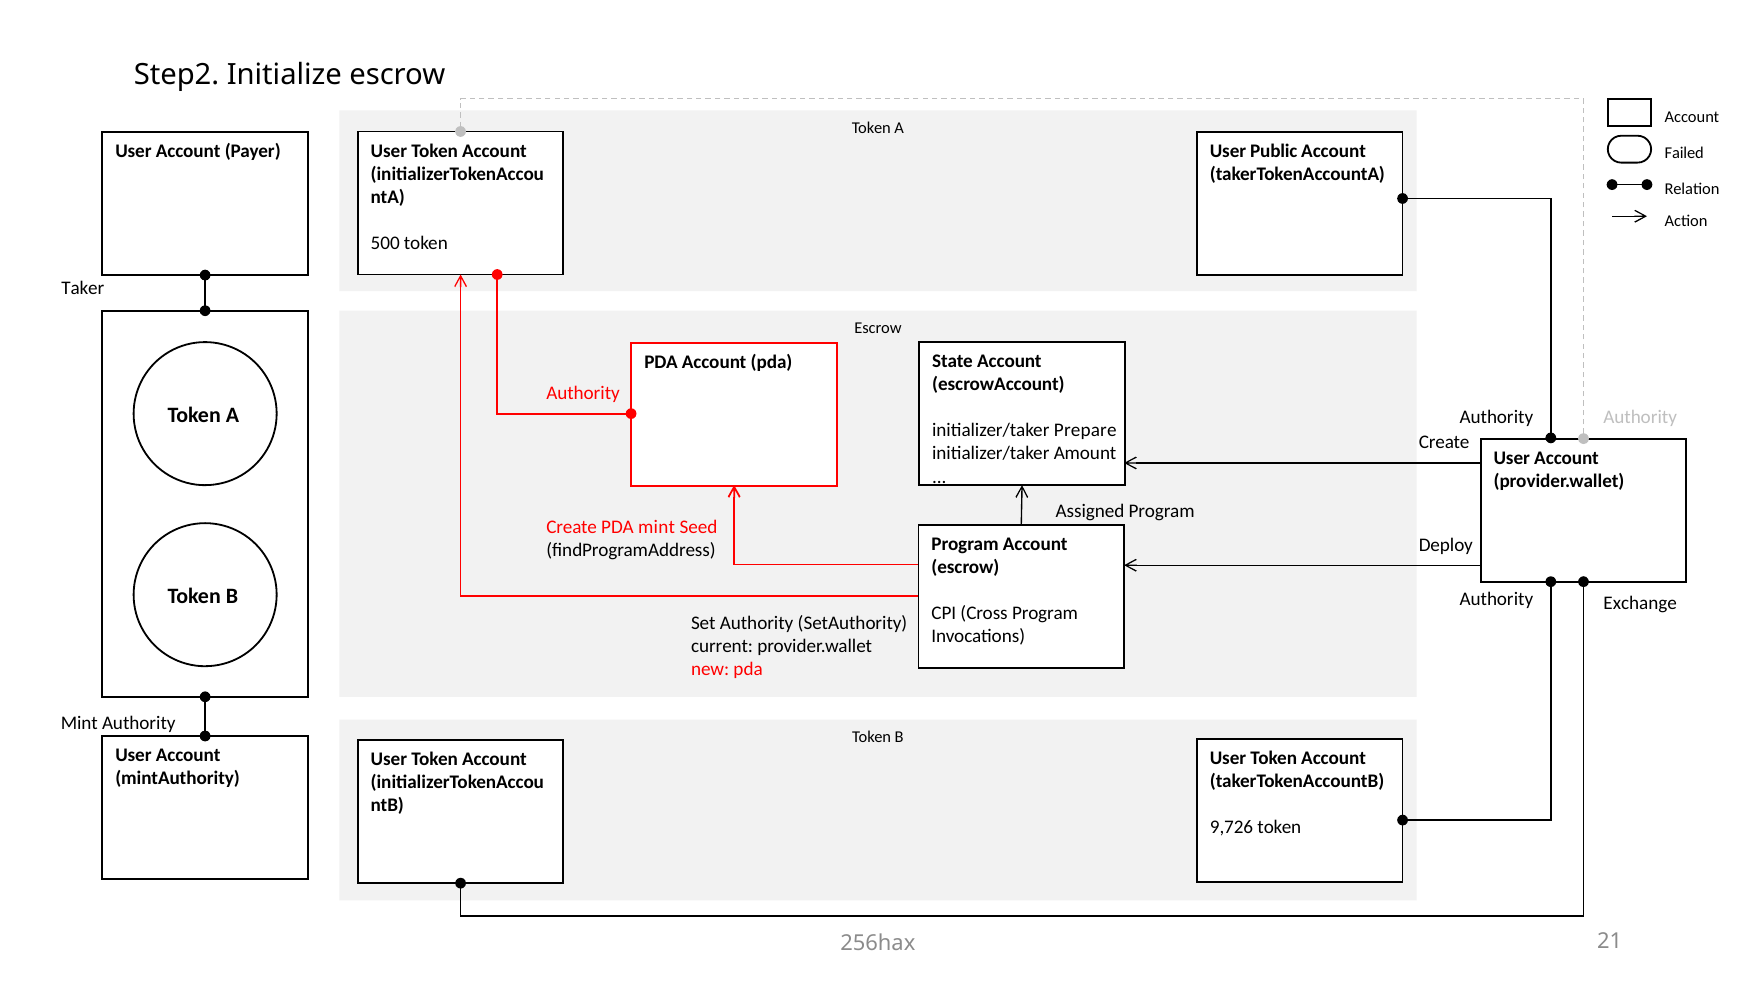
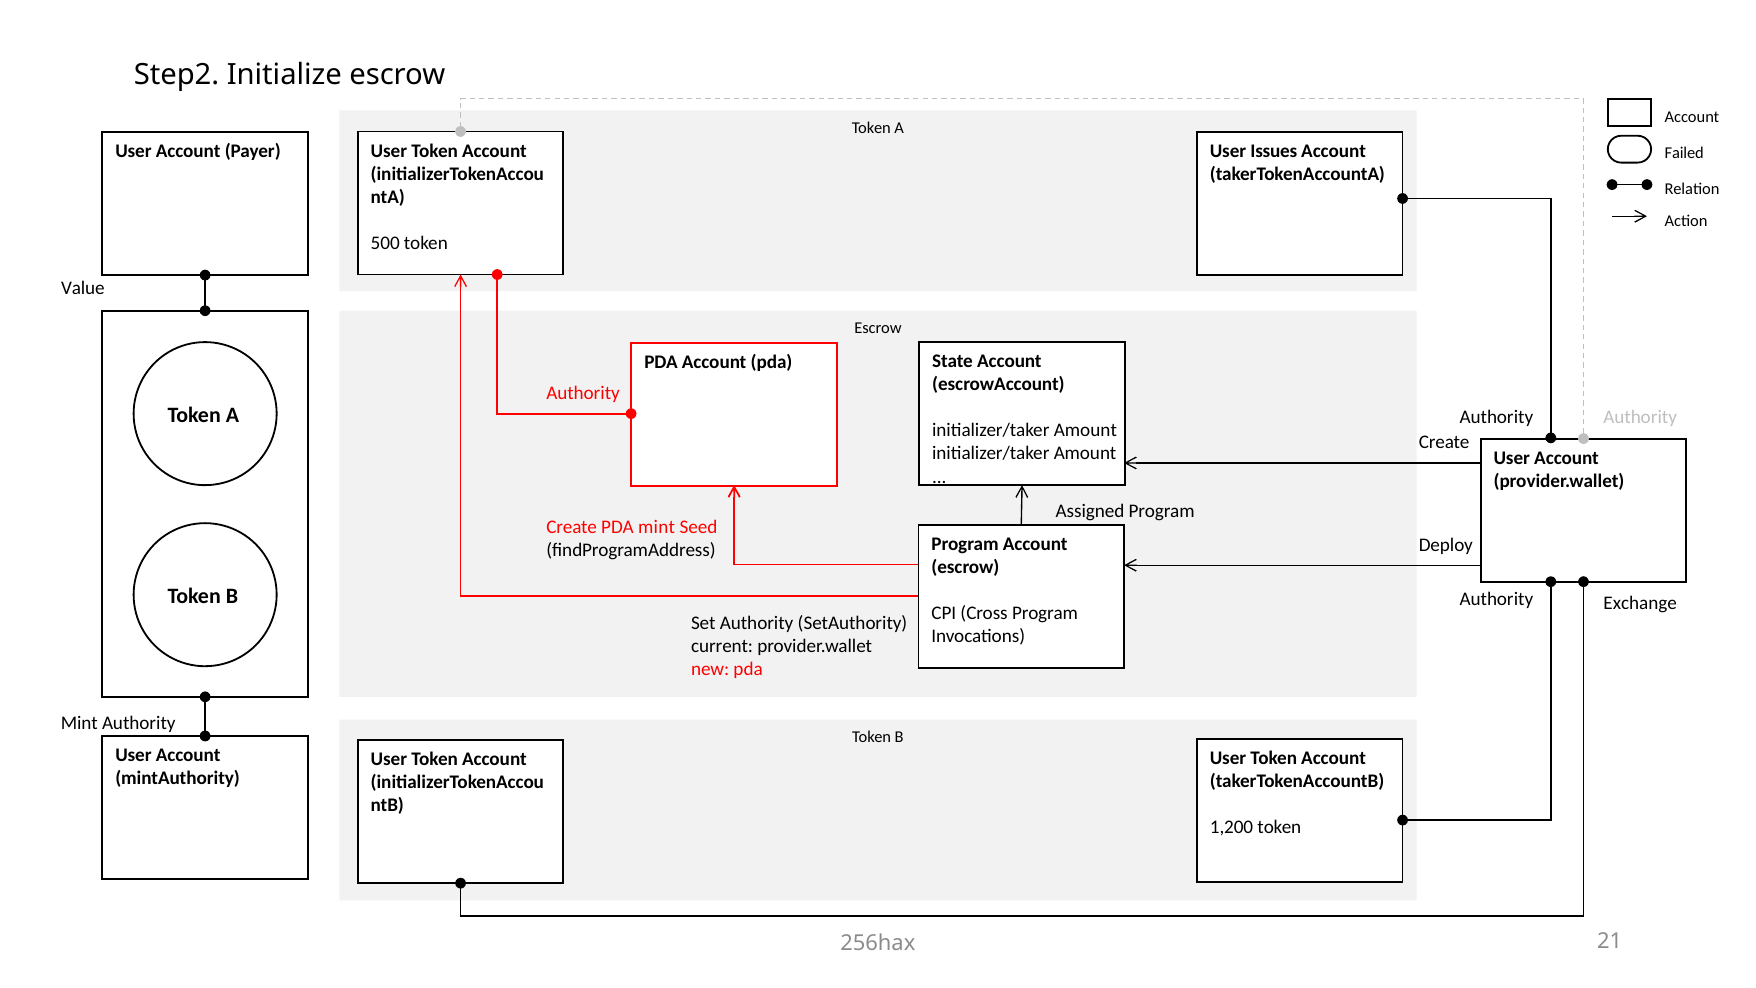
Public: Public -> Issues
Taker: Taker -> Value
Prepare at (1085, 431): Prepare -> Amount
9,726: 9,726 -> 1,200
